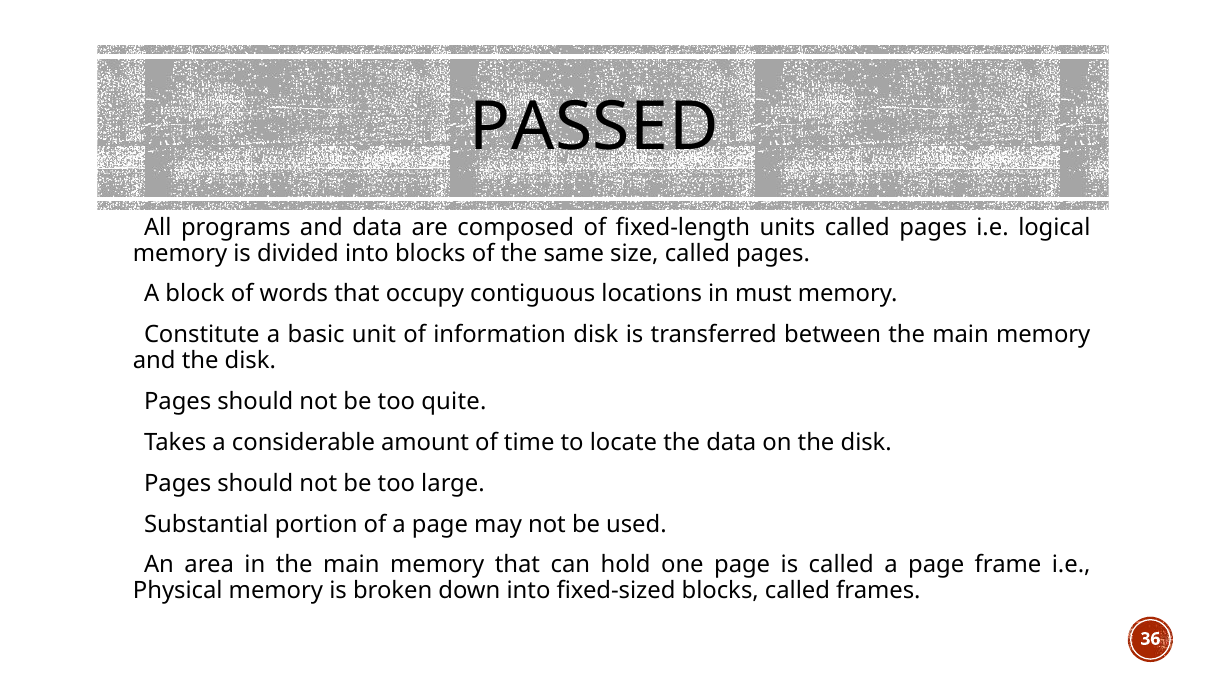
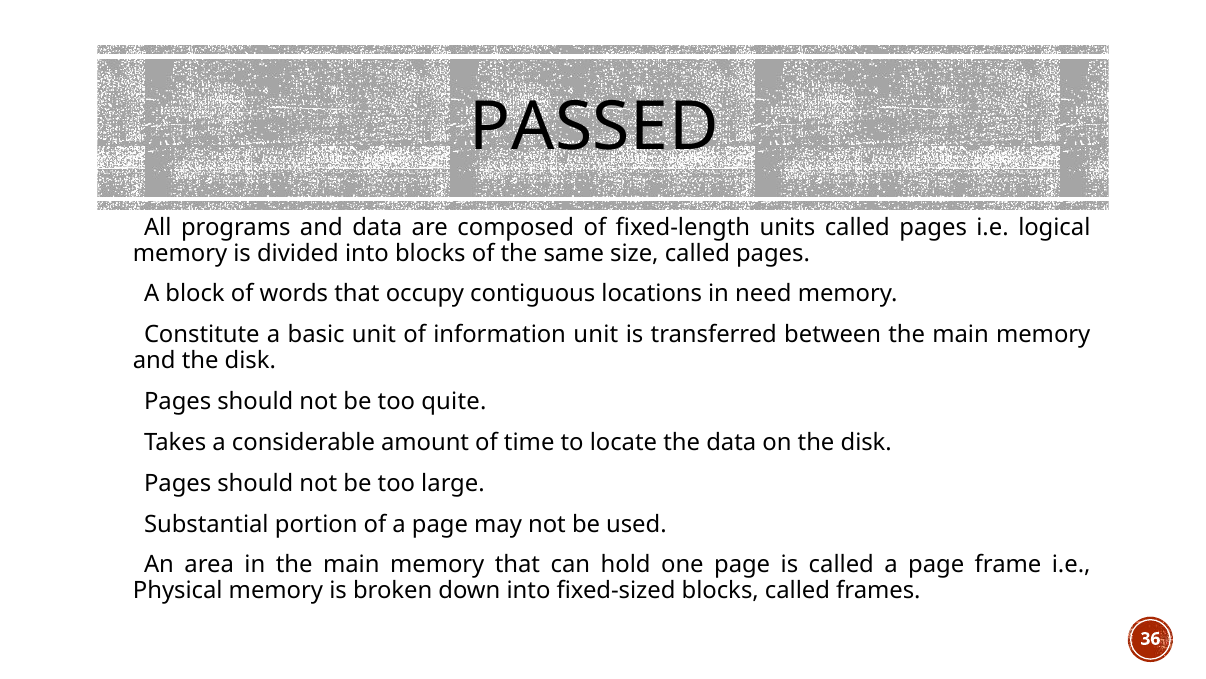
must: must -> need
information disk: disk -> unit
